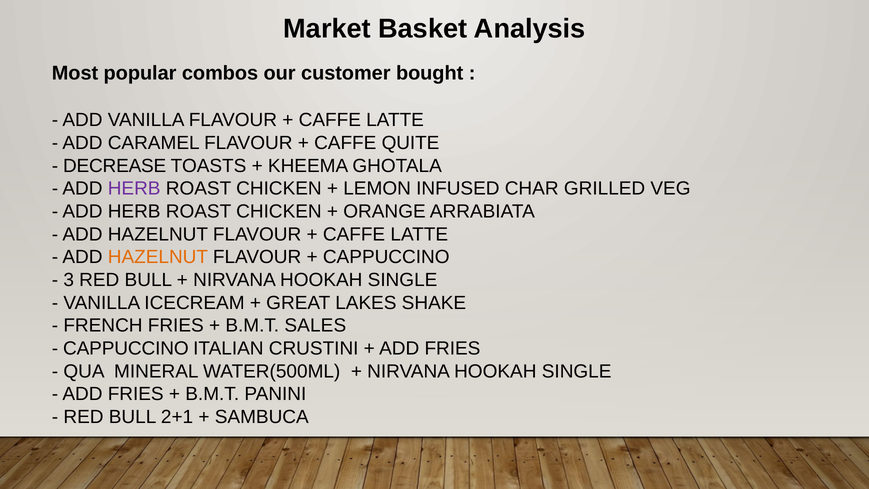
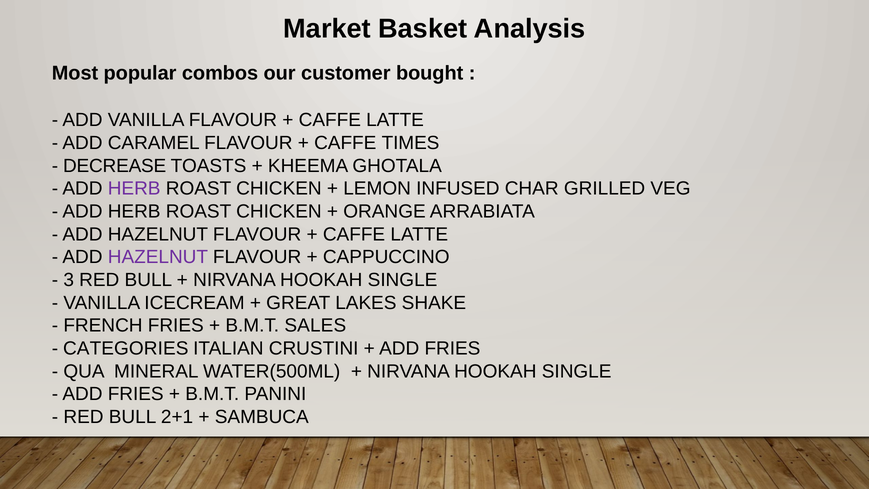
QUITE: QUITE -> TIMES
HAZELNUT at (158, 257) colour: orange -> purple
CAPPUCCINO at (126, 348): CAPPUCCINO -> CATEGORIES
